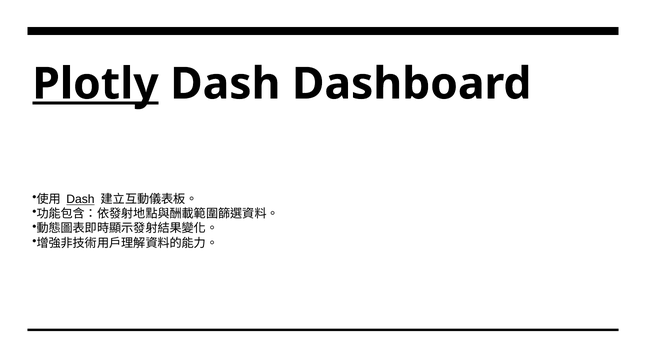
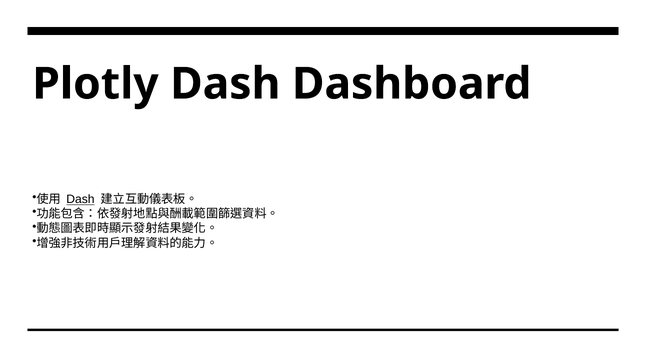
Plotly underline: present -> none
